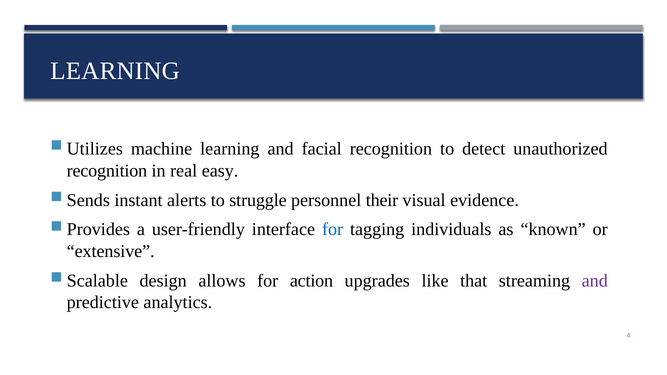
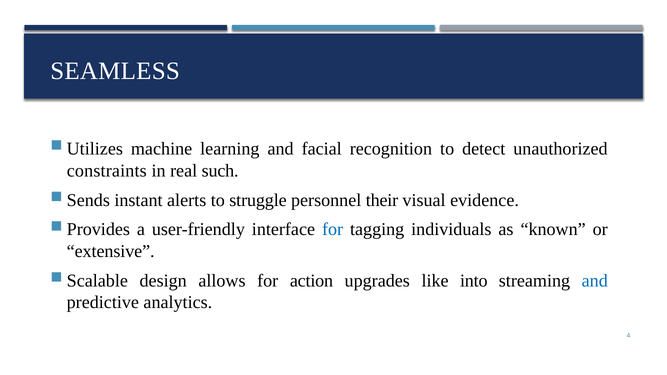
LEARNING at (115, 71): LEARNING -> SEAMLESS
recognition at (107, 171): recognition -> constraints
easy: easy -> such
that: that -> into
and at (595, 281) colour: purple -> blue
